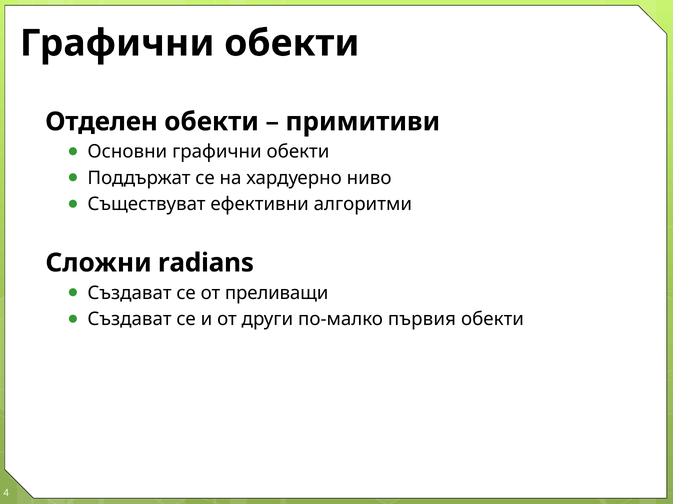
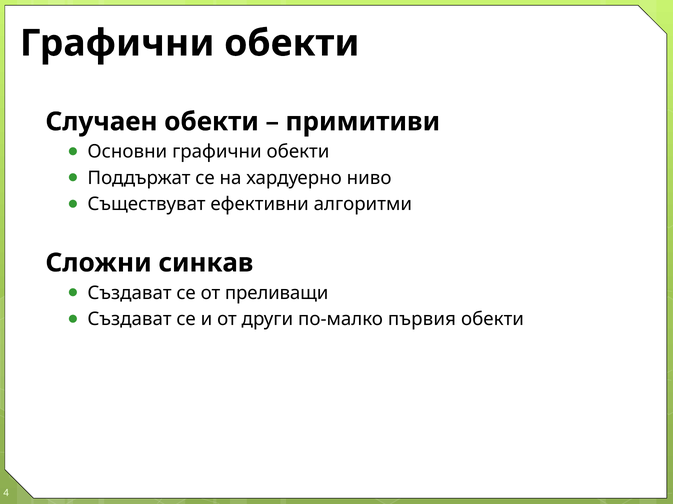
Отделен: Отделен -> Случаен
radians: radians -> синкав
